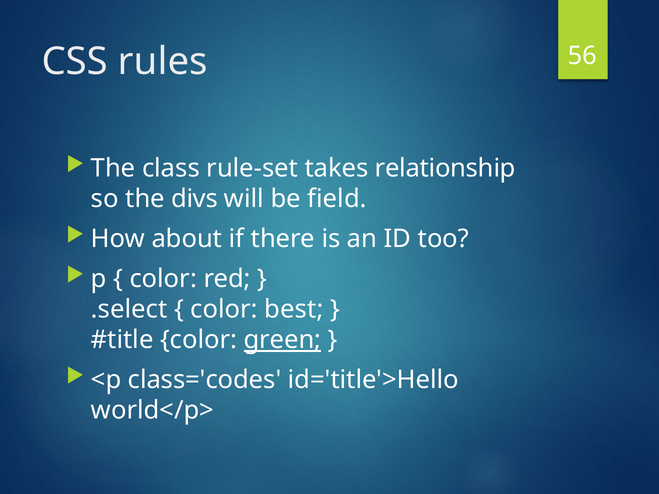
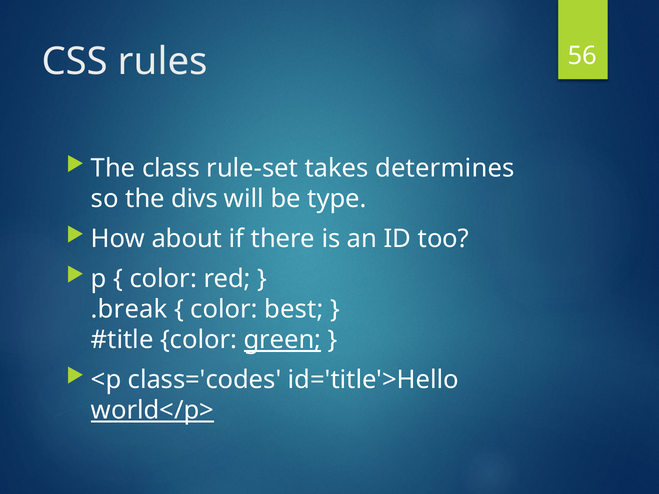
relationship: relationship -> determines
field: field -> type
.select: .select -> .break
world</p> underline: none -> present
